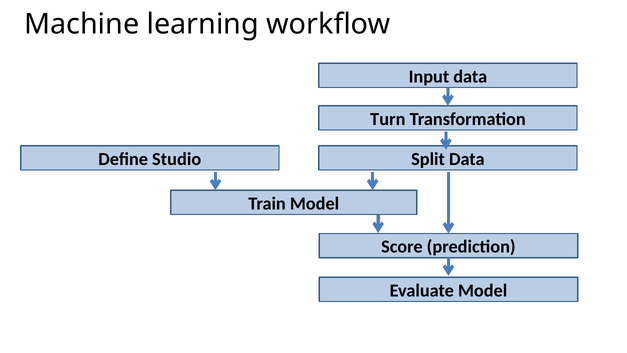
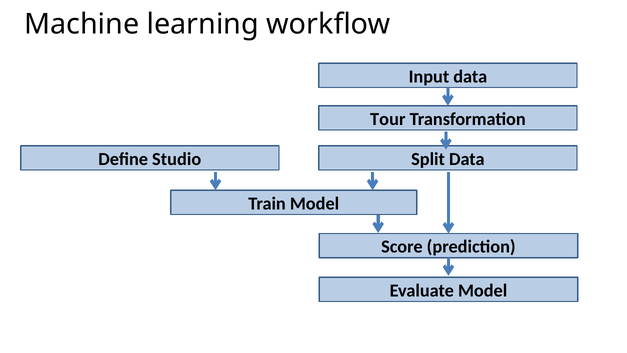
Turn: Turn -> Tour
